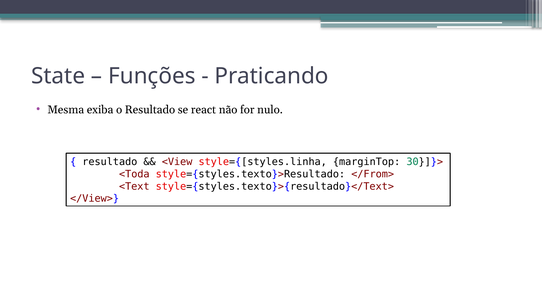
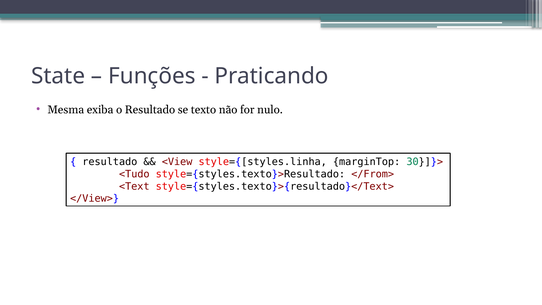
react: react -> texto
<Toda: <Toda -> <Tudo
